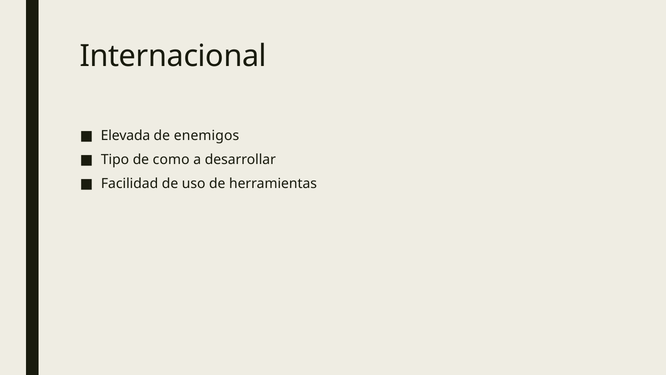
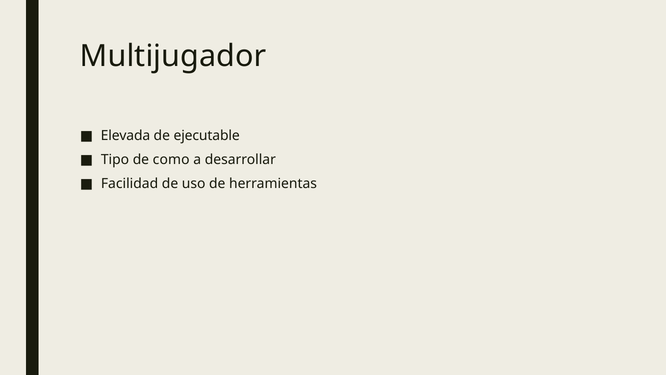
Internacional: Internacional -> Multijugador
enemigos: enemigos -> ejecutable
